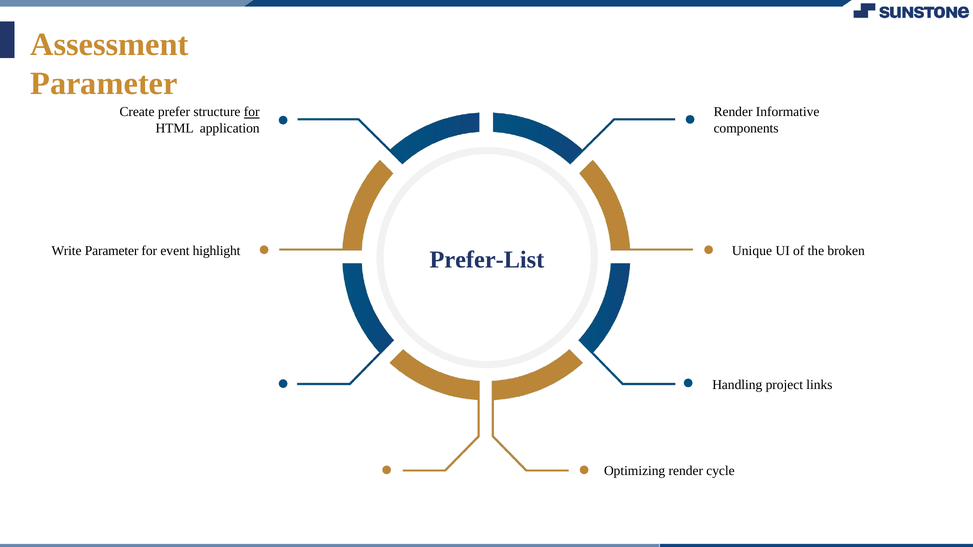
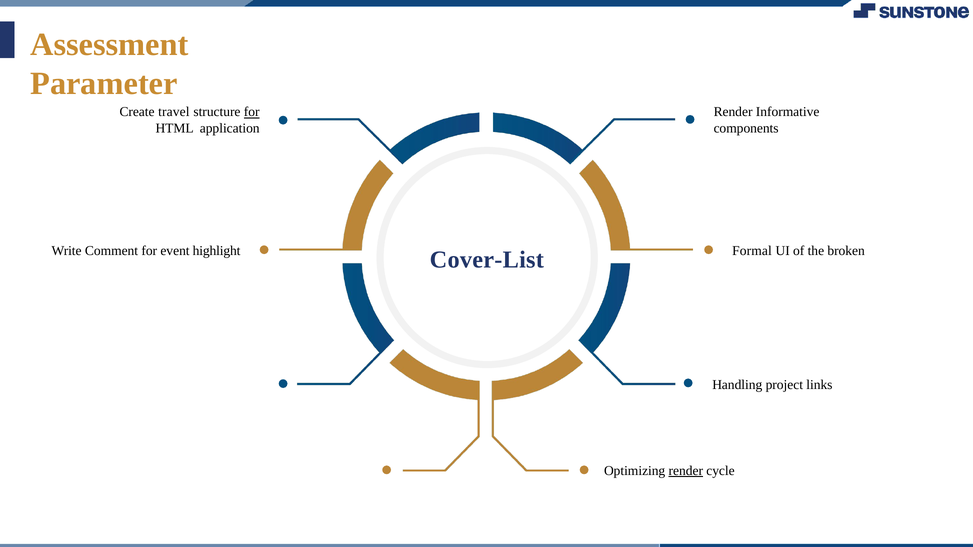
prefer: prefer -> travel
Write Parameter: Parameter -> Comment
Unique: Unique -> Formal
Prefer-List: Prefer-List -> Cover-List
render at (686, 471) underline: none -> present
